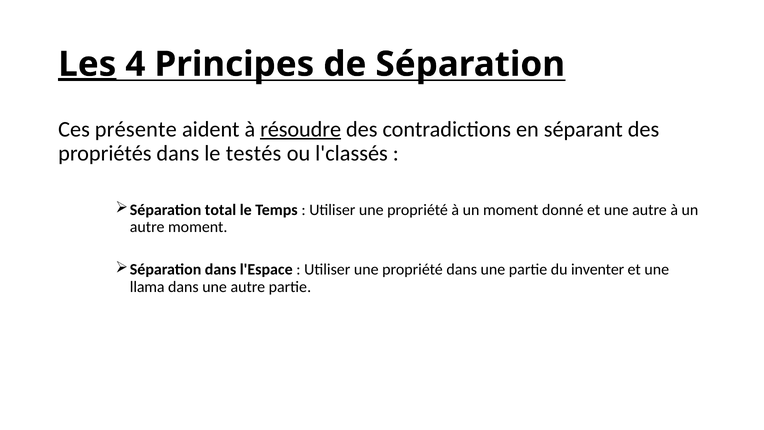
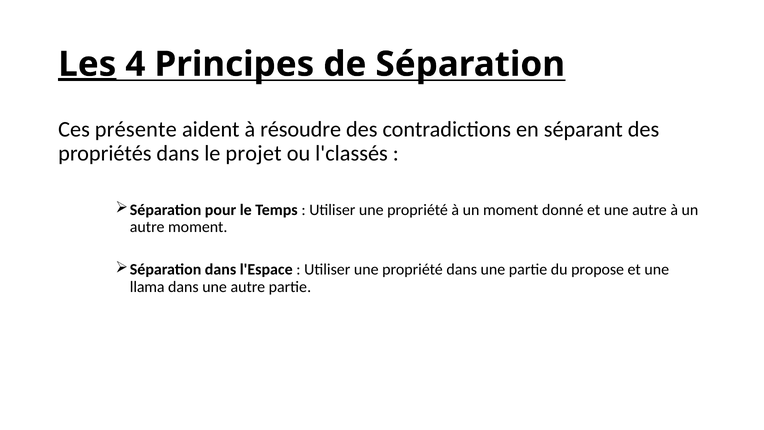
résoudre underline: present -> none
testés: testés -> projet
total: total -> pour
inventer: inventer -> propose
